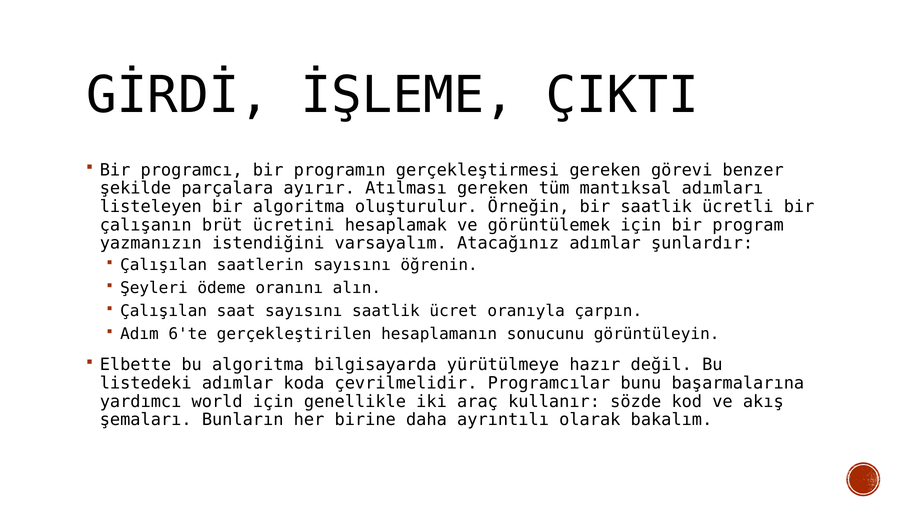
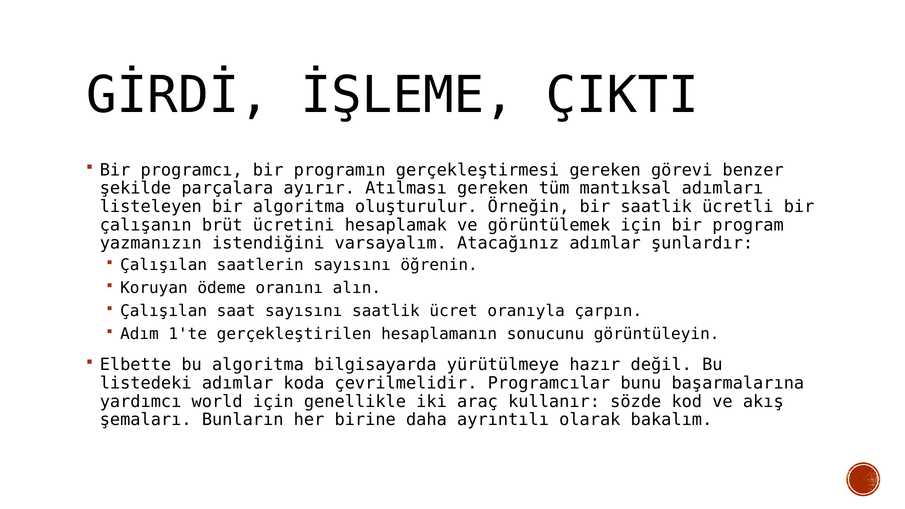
Şeyleri: Şeyleri -> Koruyan
6'te: 6'te -> 1'te
